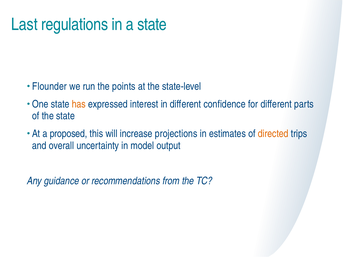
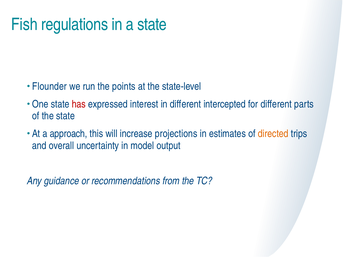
Last: Last -> Fish
has colour: orange -> red
confidence: confidence -> intercepted
proposed: proposed -> approach
